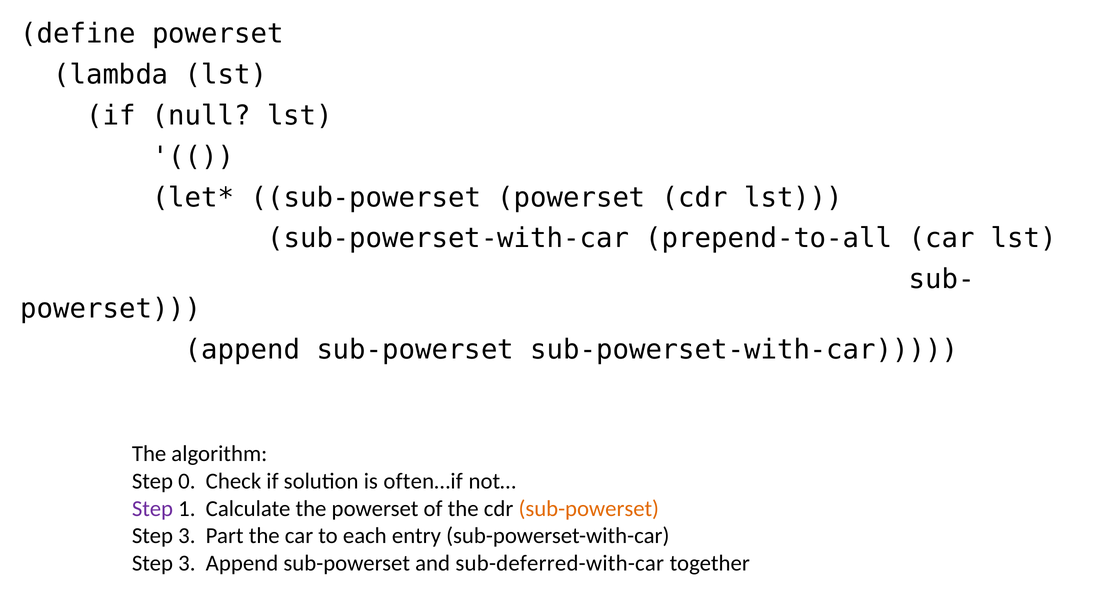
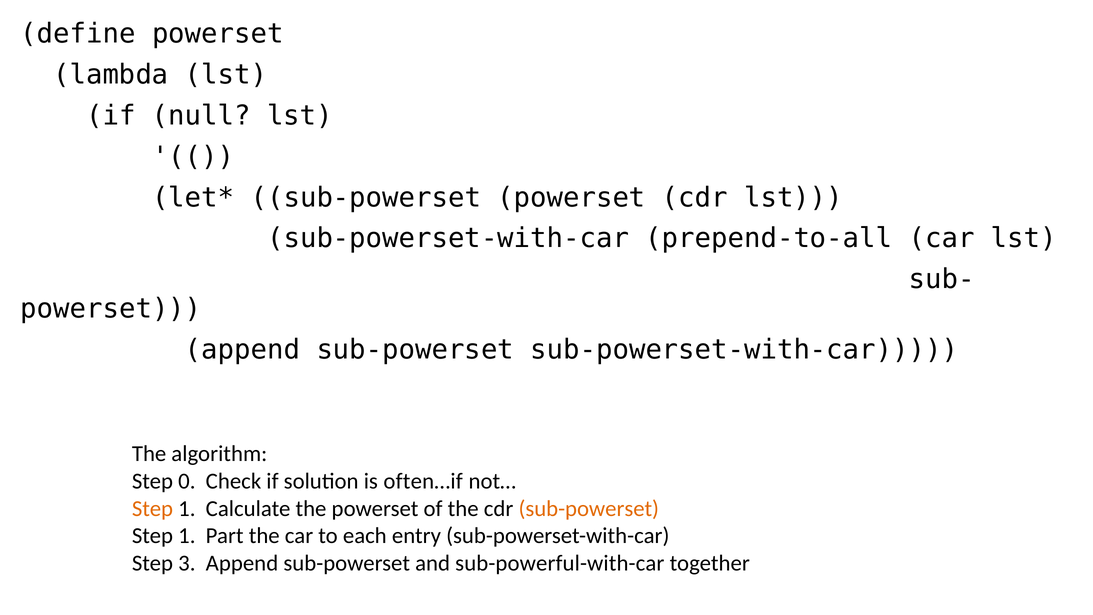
Step at (152, 508) colour: purple -> orange
3 at (187, 536): 3 -> 1
sub-deferred-with-car: sub-deferred-with-car -> sub-powerful-with-car
